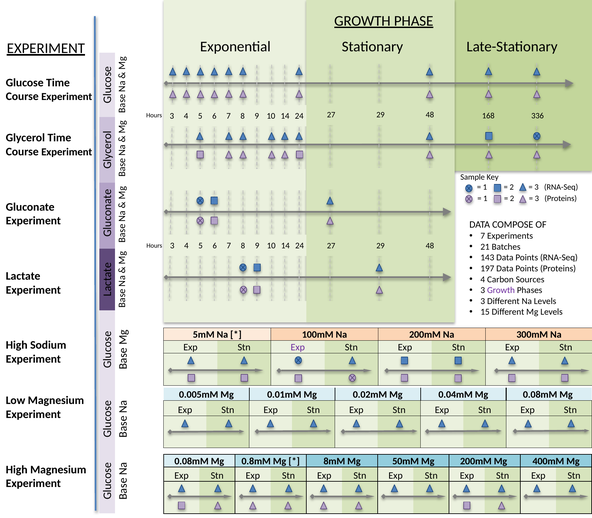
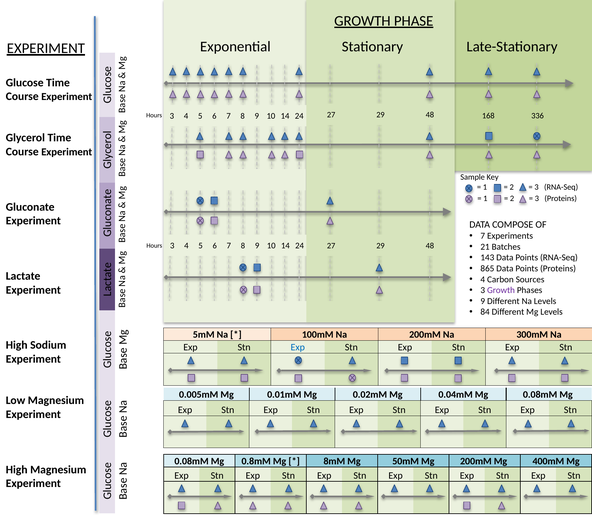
197: 197 -> 865
3 at (483, 301): 3 -> 9
15: 15 -> 84
Exp at (298, 347) colour: purple -> blue
